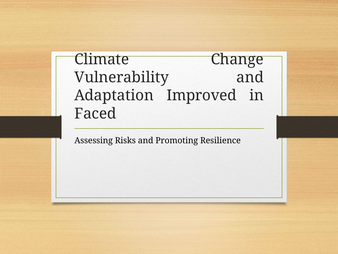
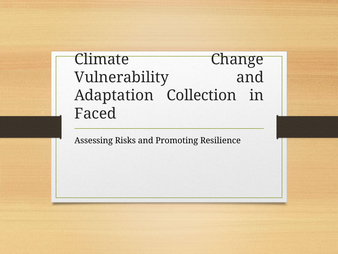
Improved: Improved -> Collection
